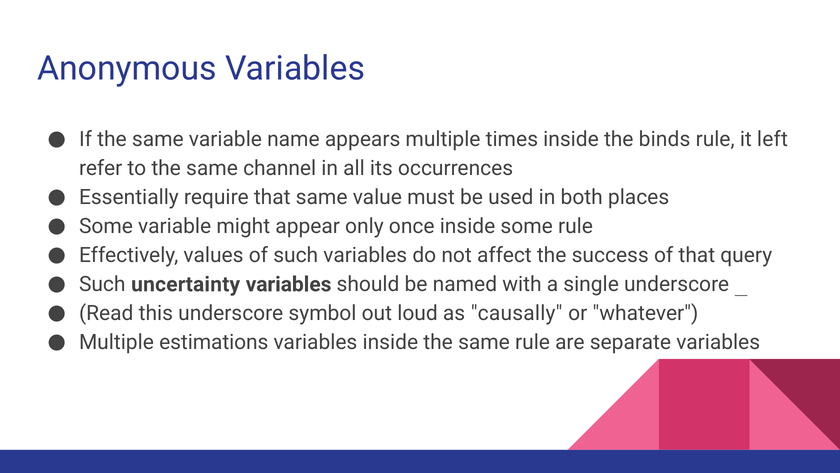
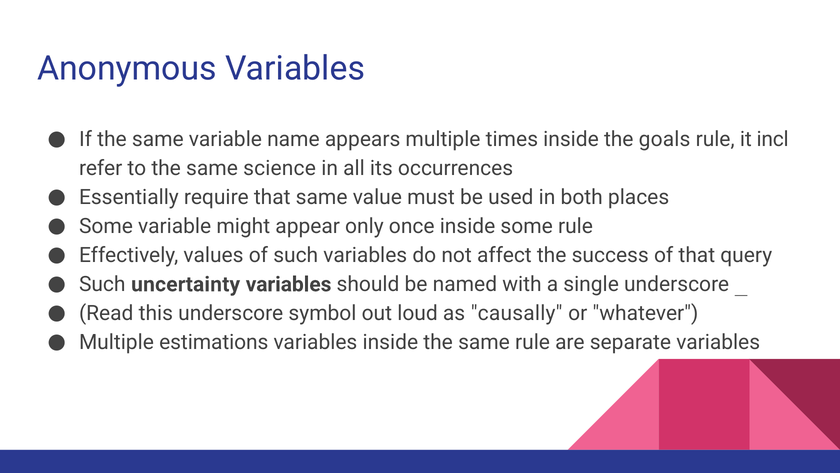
binds: binds -> goals
left: left -> incl
channel: channel -> science
